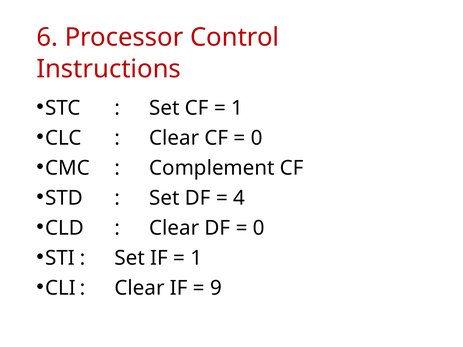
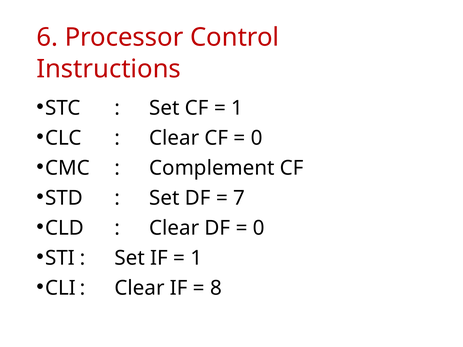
4: 4 -> 7
9: 9 -> 8
